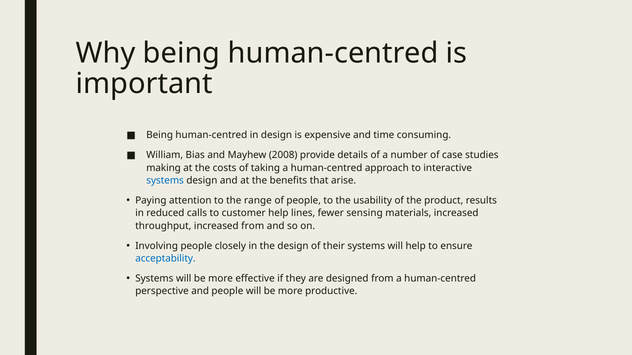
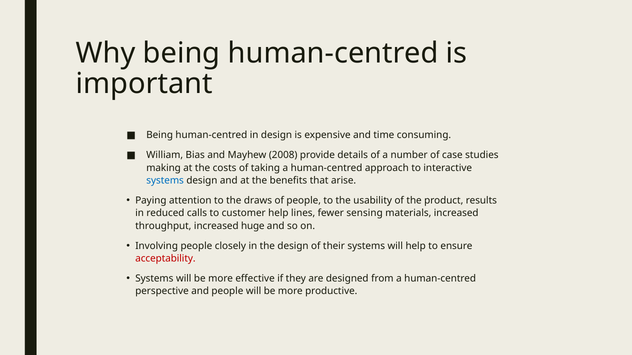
range: range -> draws
increased from: from -> huge
acceptability colour: blue -> red
